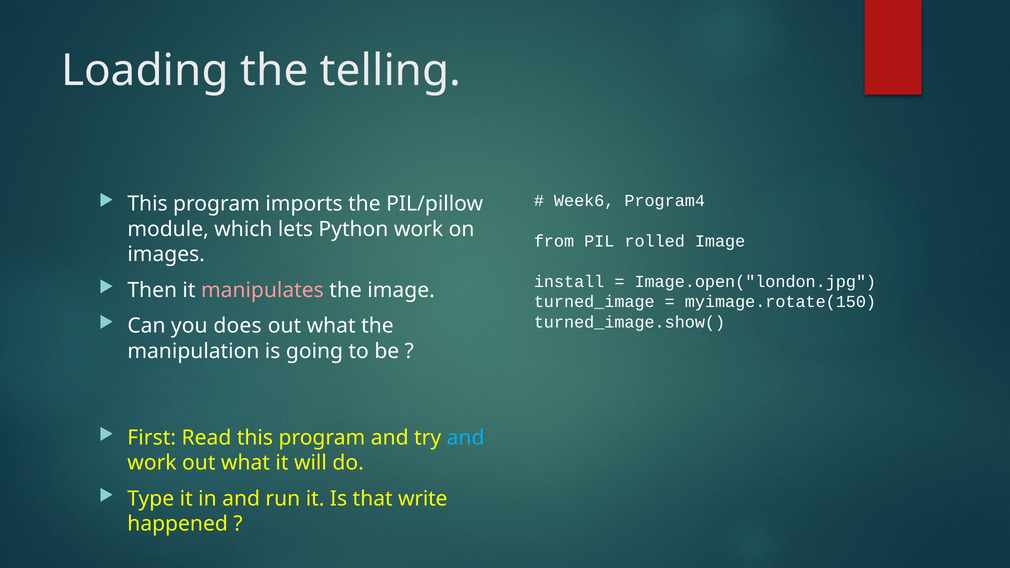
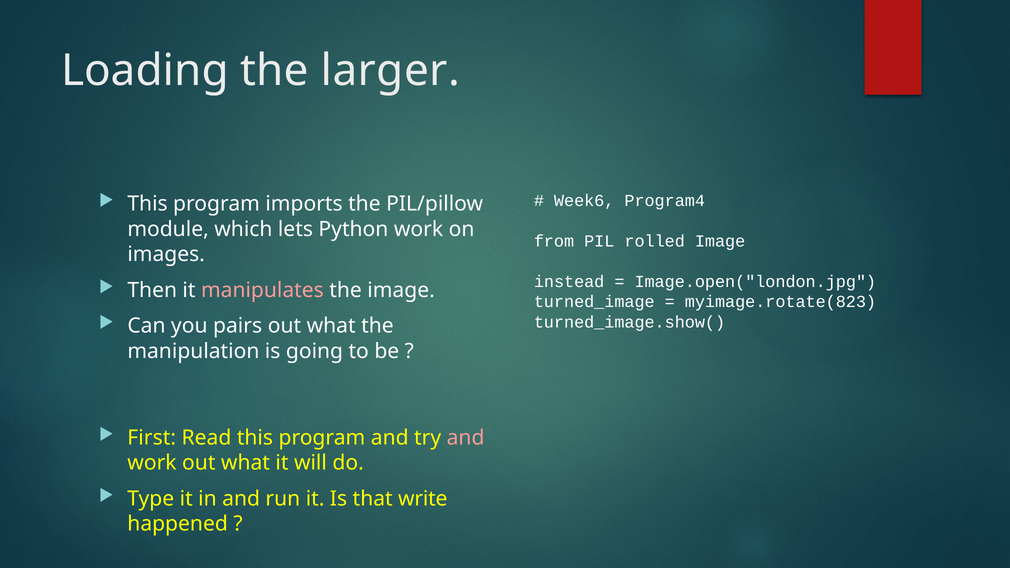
telling: telling -> larger
install: install -> instead
myimage.rotate(150: myimage.rotate(150 -> myimage.rotate(823
does: does -> pairs
and at (466, 438) colour: light blue -> pink
